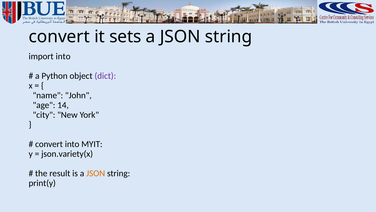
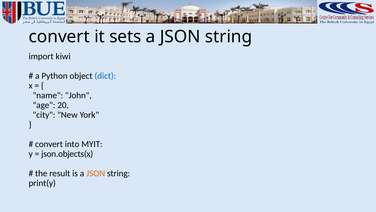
import into: into -> kiwi
dict colour: purple -> blue
14: 14 -> 20
json.variety(x: json.variety(x -> json.objects(x
